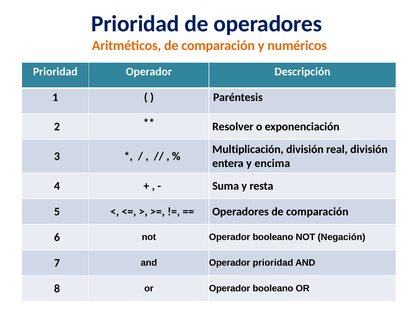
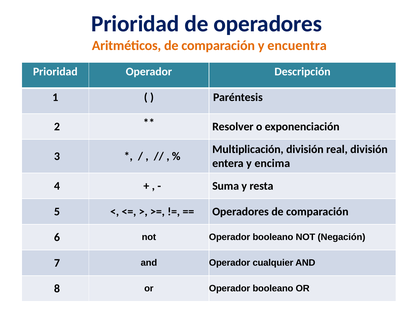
numéricos: numéricos -> encuentra
Operador prioridad: prioridad -> cualquier
